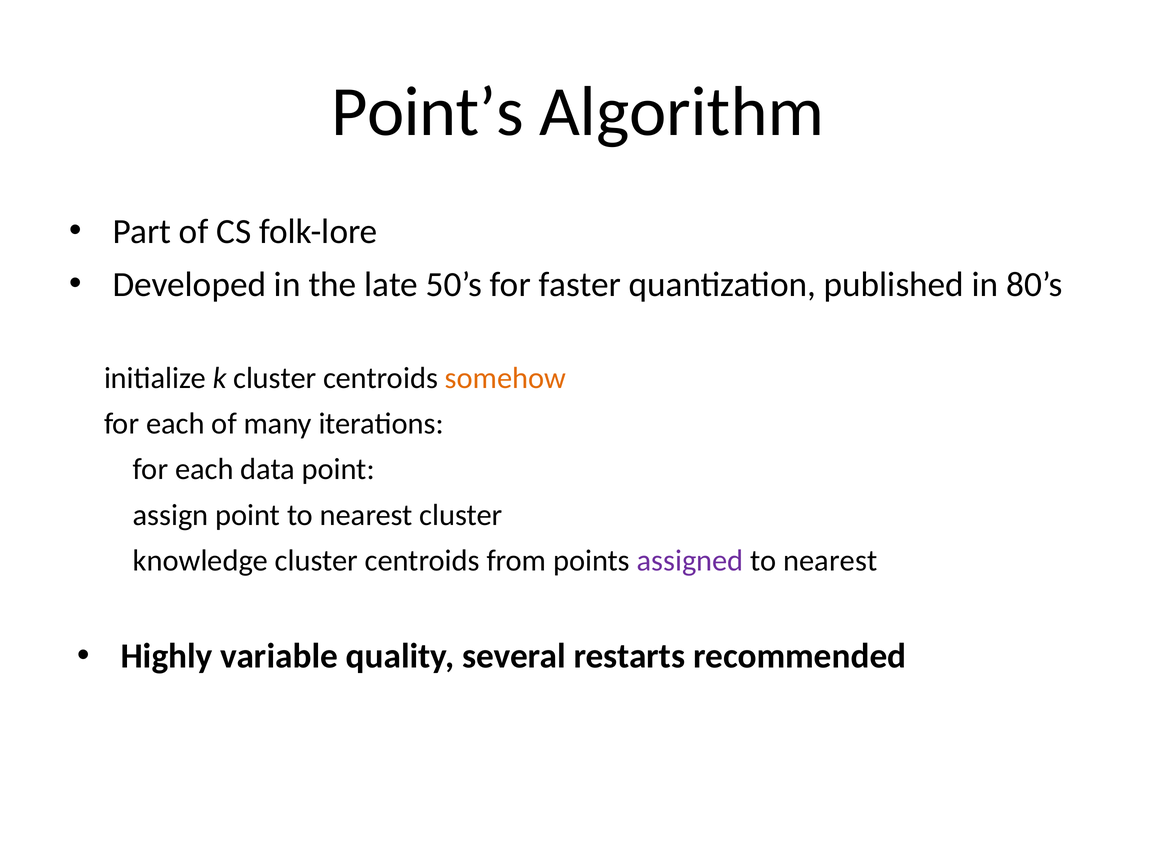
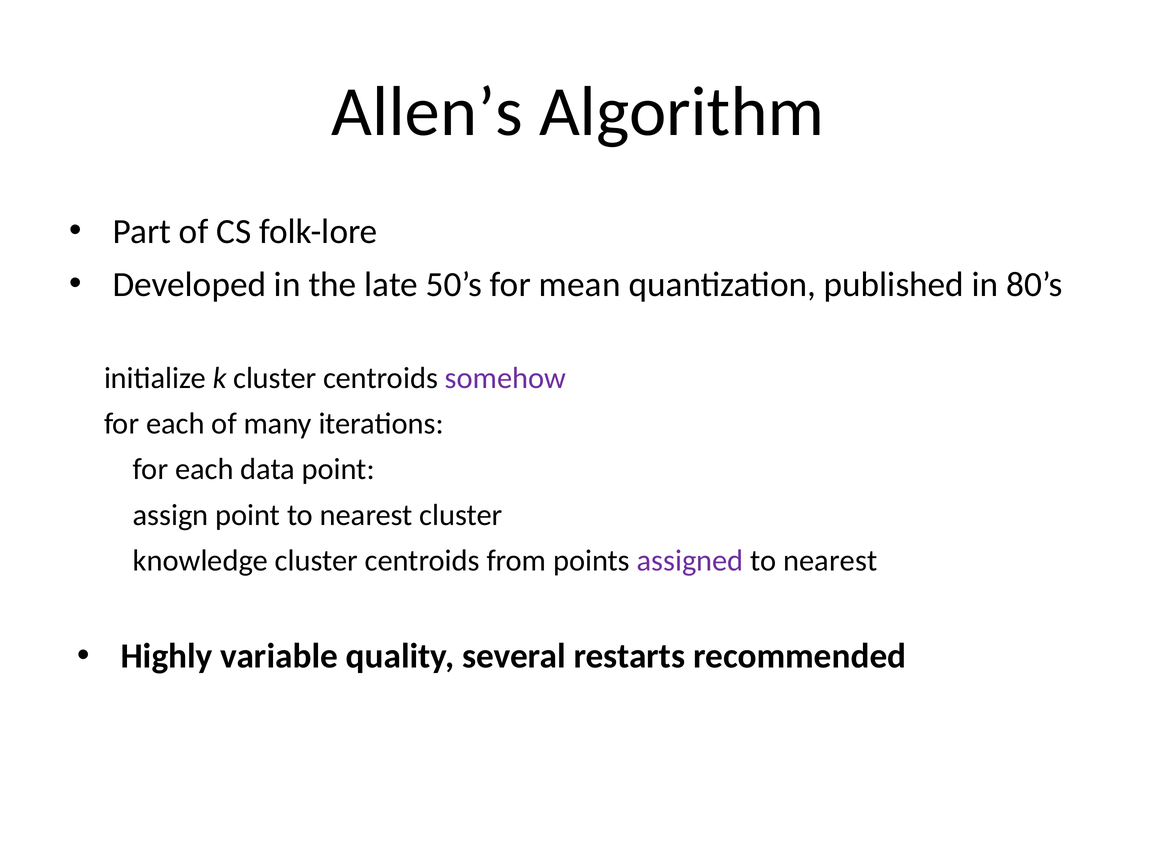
Point’s: Point’s -> Allen’s
faster: faster -> mean
somehow colour: orange -> purple
